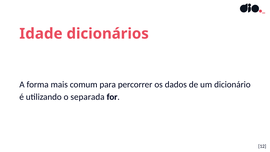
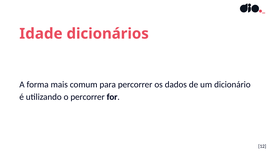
o separada: separada -> percorrer
